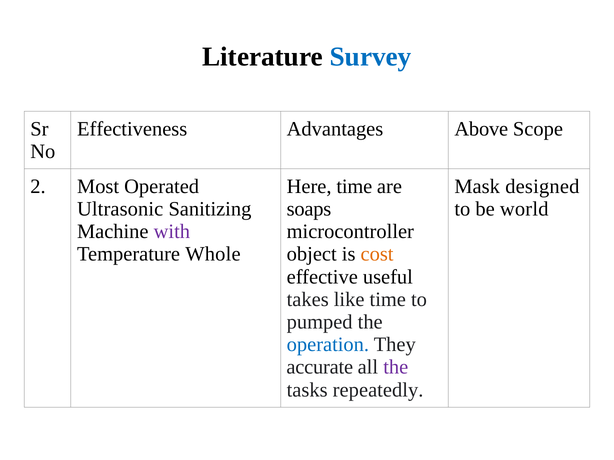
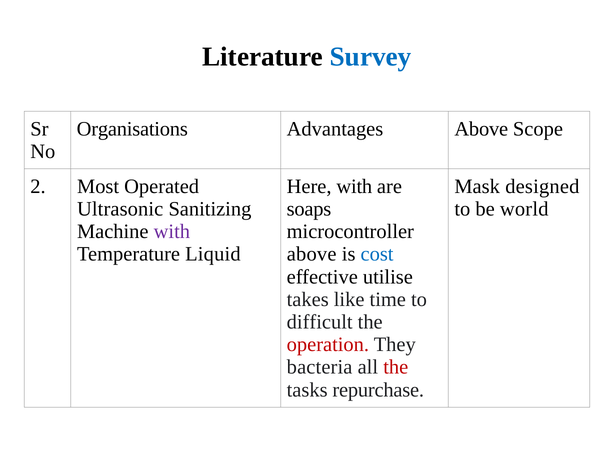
Effectiveness: Effectiveness -> Organisations
Here time: time -> with
Whole: Whole -> Liquid
object at (312, 254): object -> above
cost colour: orange -> blue
useful: useful -> utilise
pumped: pumped -> difficult
operation colour: blue -> red
accurate: accurate -> bacteria
the at (396, 368) colour: purple -> red
repeatedly: repeatedly -> repurchase
